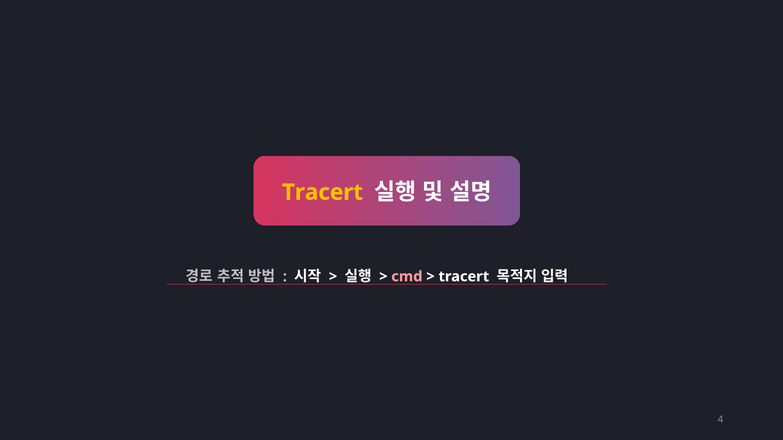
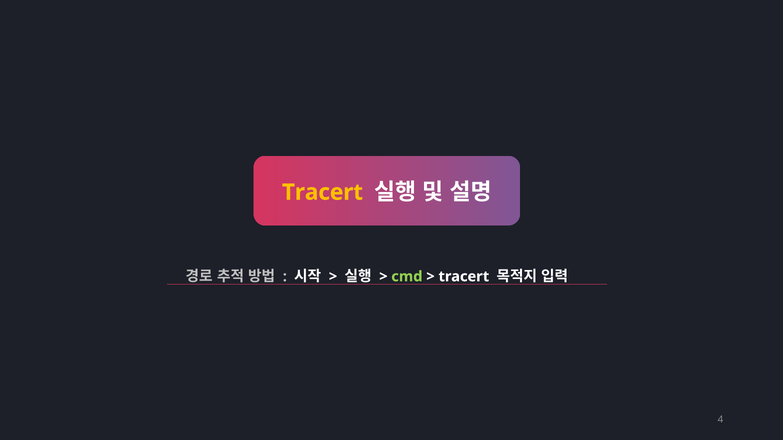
cmd colour: pink -> light green
